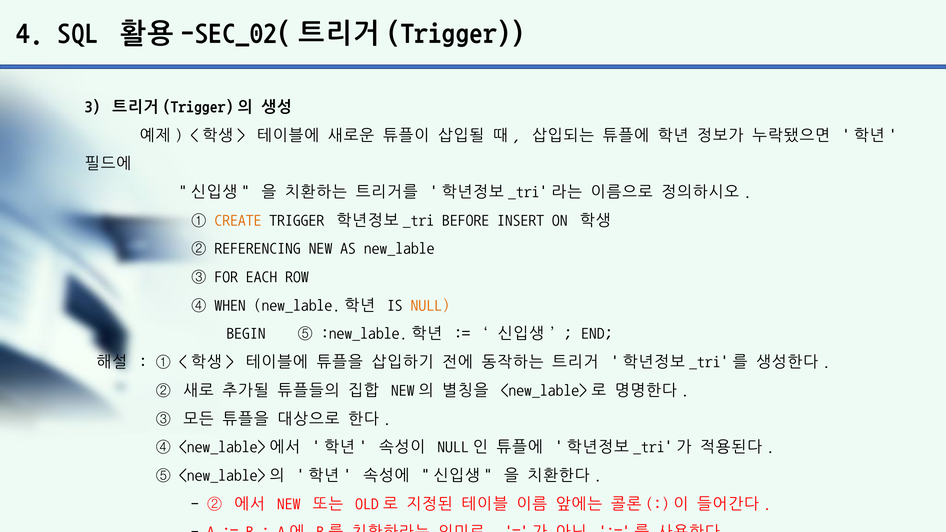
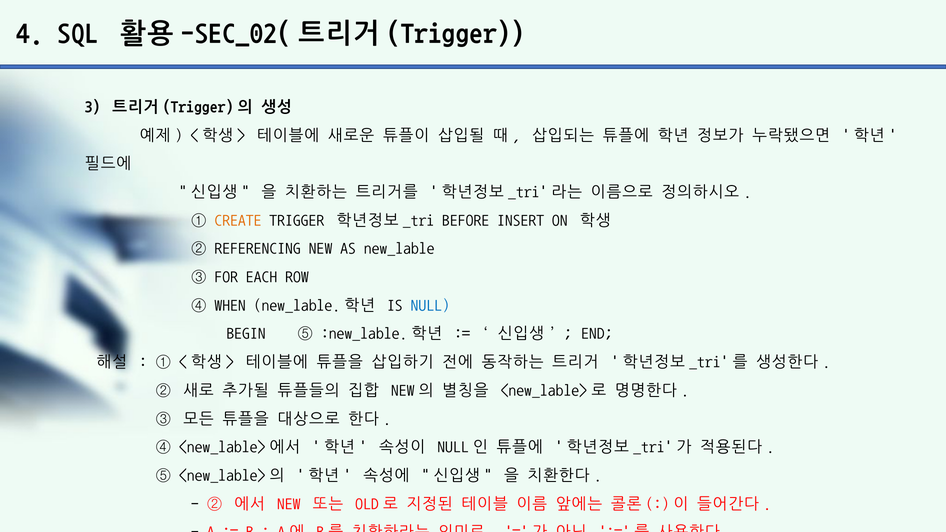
NULL colour: orange -> blue
